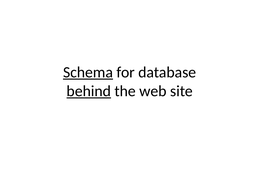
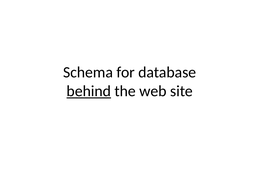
Schema underline: present -> none
